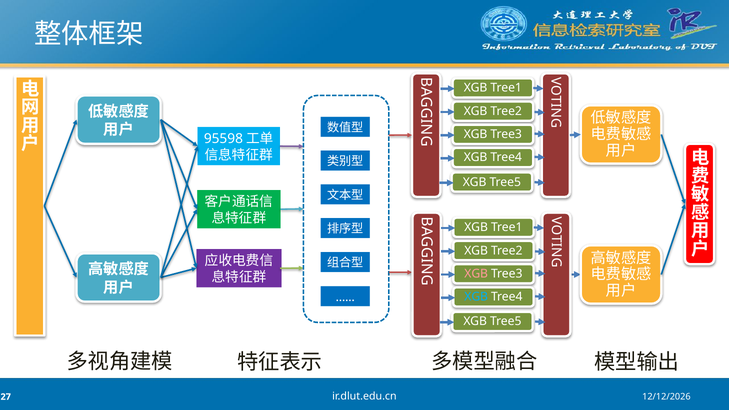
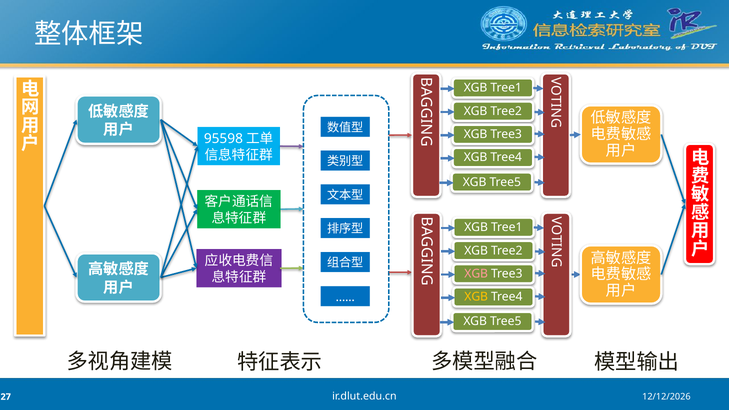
XGB at (476, 297) colour: light blue -> yellow
